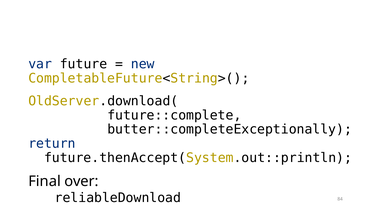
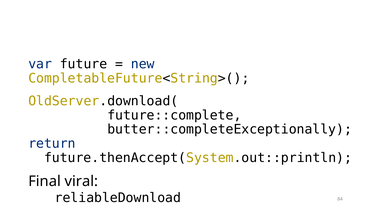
over: over -> viral
